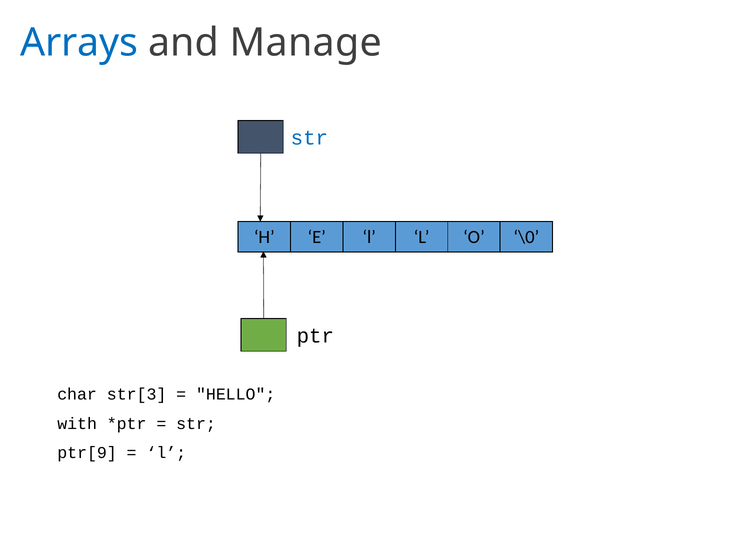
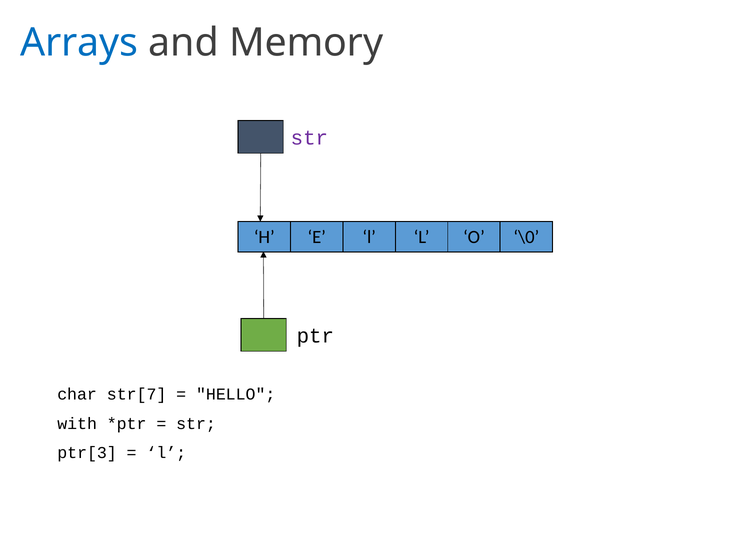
Manage: Manage -> Memory
str at (309, 138) colour: blue -> purple
str[3: str[3 -> str[7
ptr[9: ptr[9 -> ptr[3
